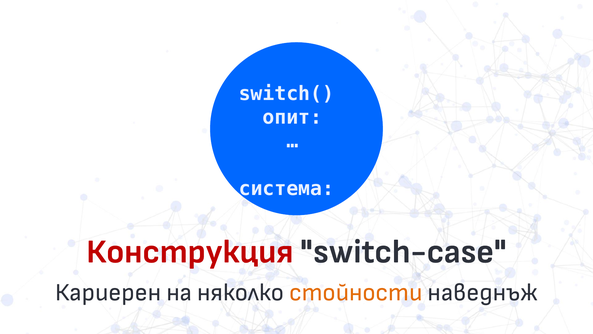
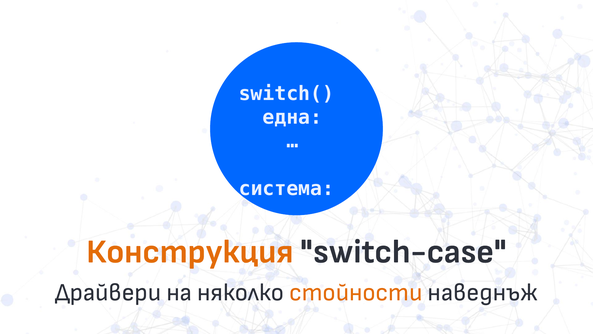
опит: опит -> една
Конструкция colour: red -> orange
Кариерен: Кариерен -> Драйвери
